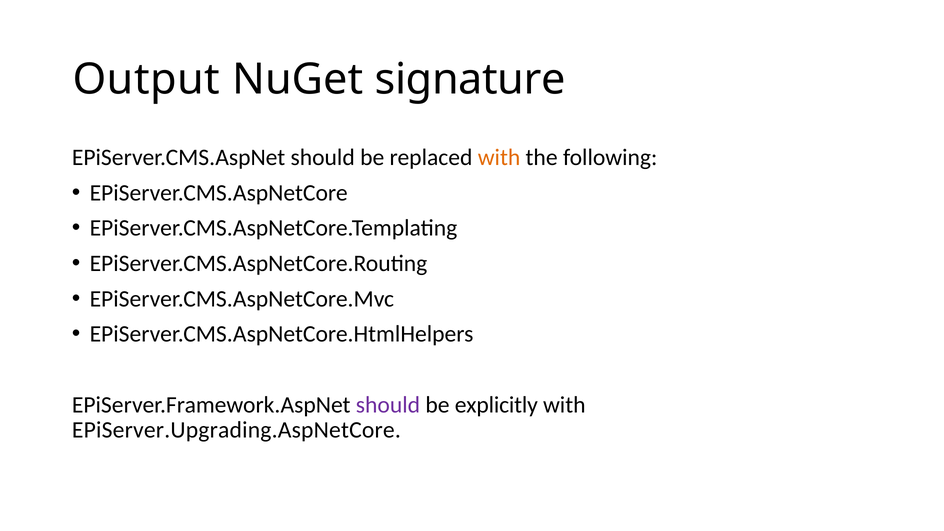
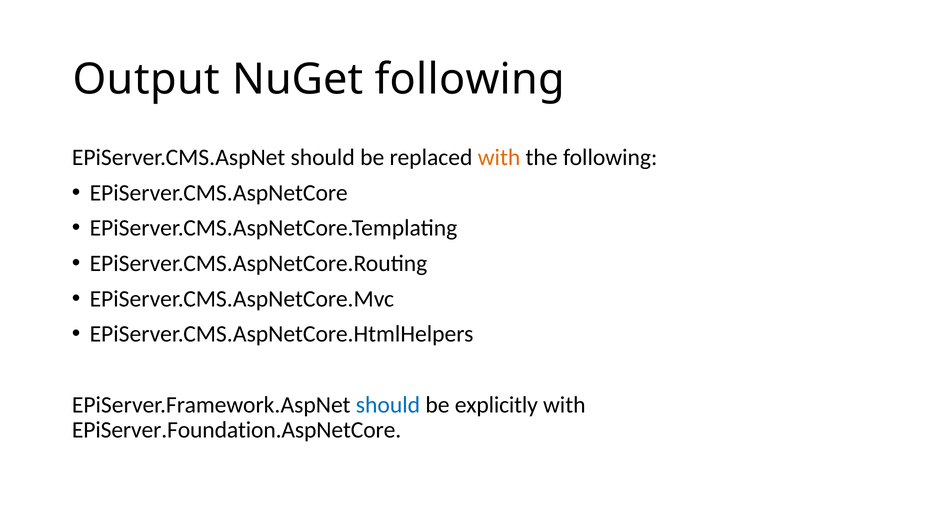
NuGet signature: signature -> following
should at (388, 405) colour: purple -> blue
EPiServer.Upgrading.AspNetCore: EPiServer.Upgrading.AspNetCore -> EPiServer.Foundation.AspNetCore
